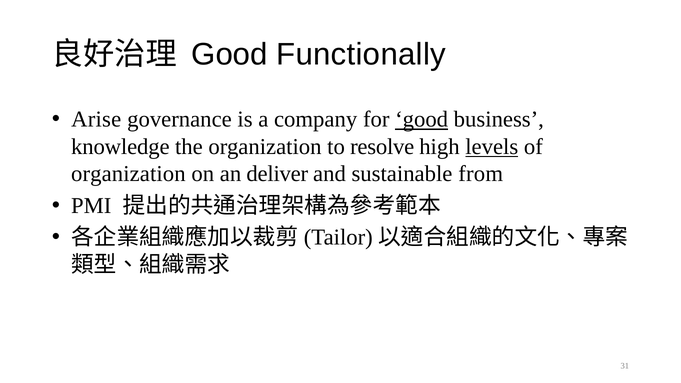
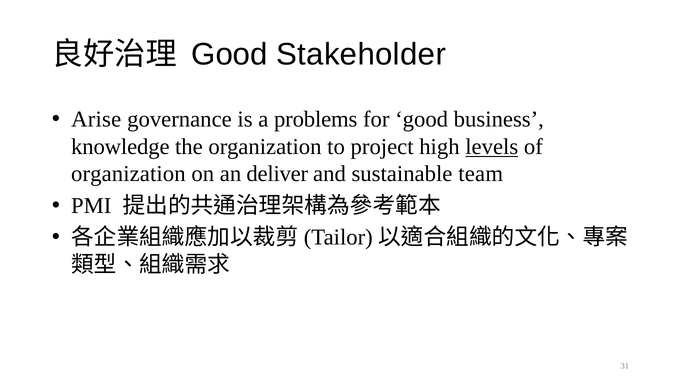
Functionally: Functionally -> Stakeholder
company: company -> problems
good at (422, 119) underline: present -> none
resolve: resolve -> project
from: from -> team
